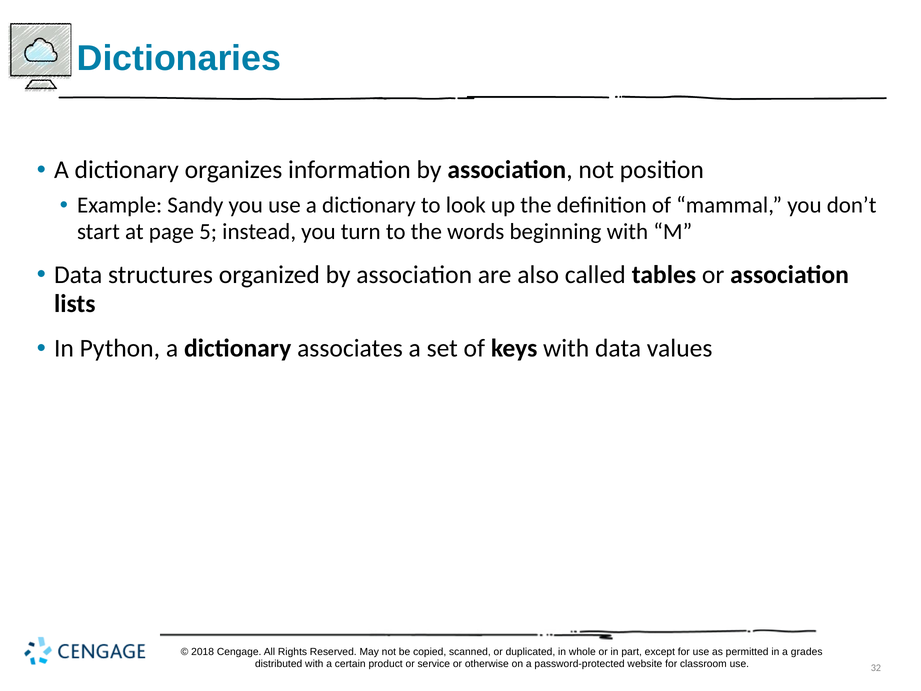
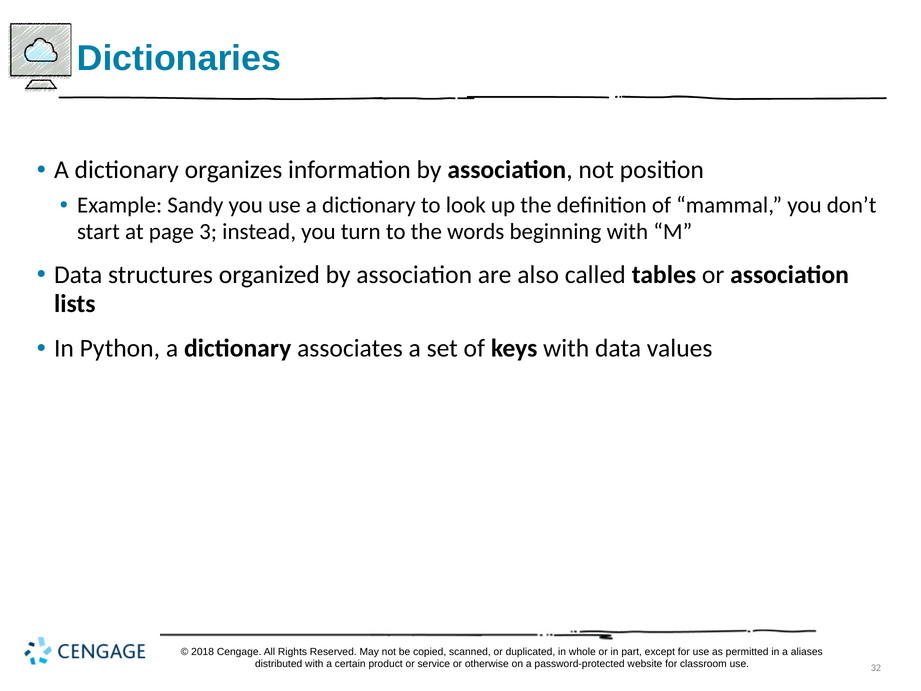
5: 5 -> 3
grades: grades -> aliases
